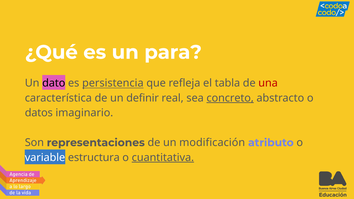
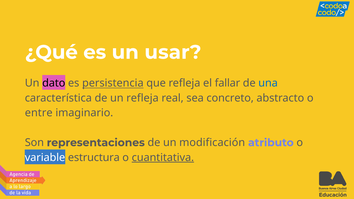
para: para -> usar
tabla: tabla -> fallar
una colour: red -> blue
un definir: definir -> refleja
concreto underline: present -> none
datos: datos -> entre
